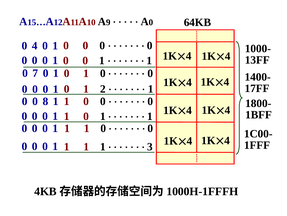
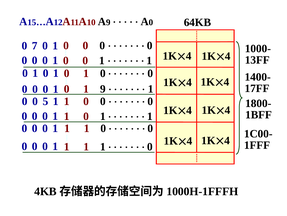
0 4: 4 -> 7
7 at (35, 73): 7 -> 1
1 2: 2 -> 9
8: 8 -> 5
3 at (150, 146): 3 -> 0
